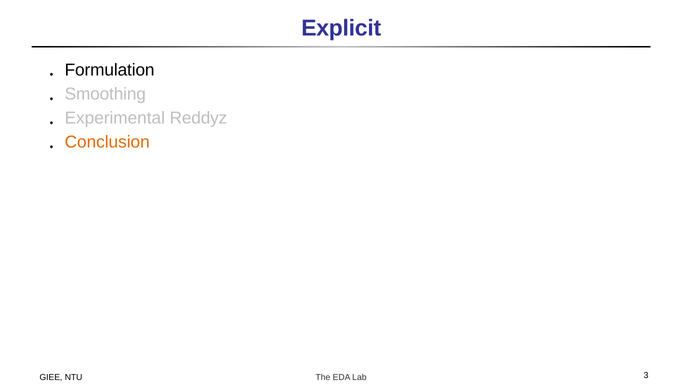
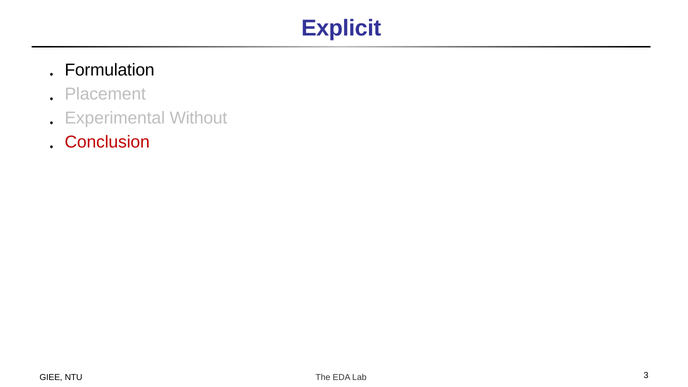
Smoothing: Smoothing -> Placement
Reddyz: Reddyz -> Without
Conclusion colour: orange -> red
